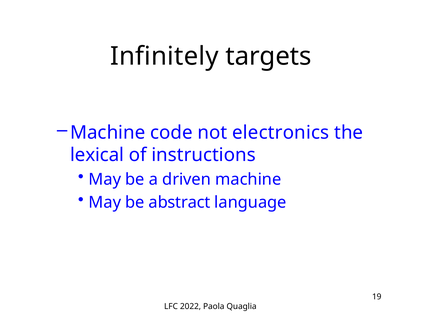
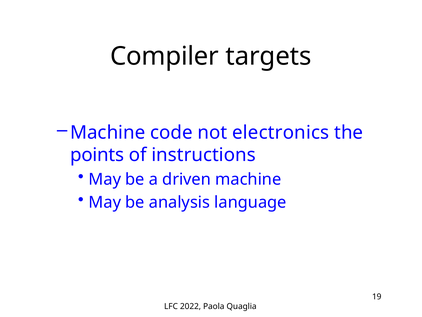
Infinitely: Infinitely -> Compiler
lexical: lexical -> points
abstract: abstract -> analysis
